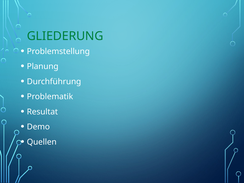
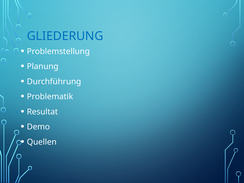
GLIEDERUNG colour: green -> blue
